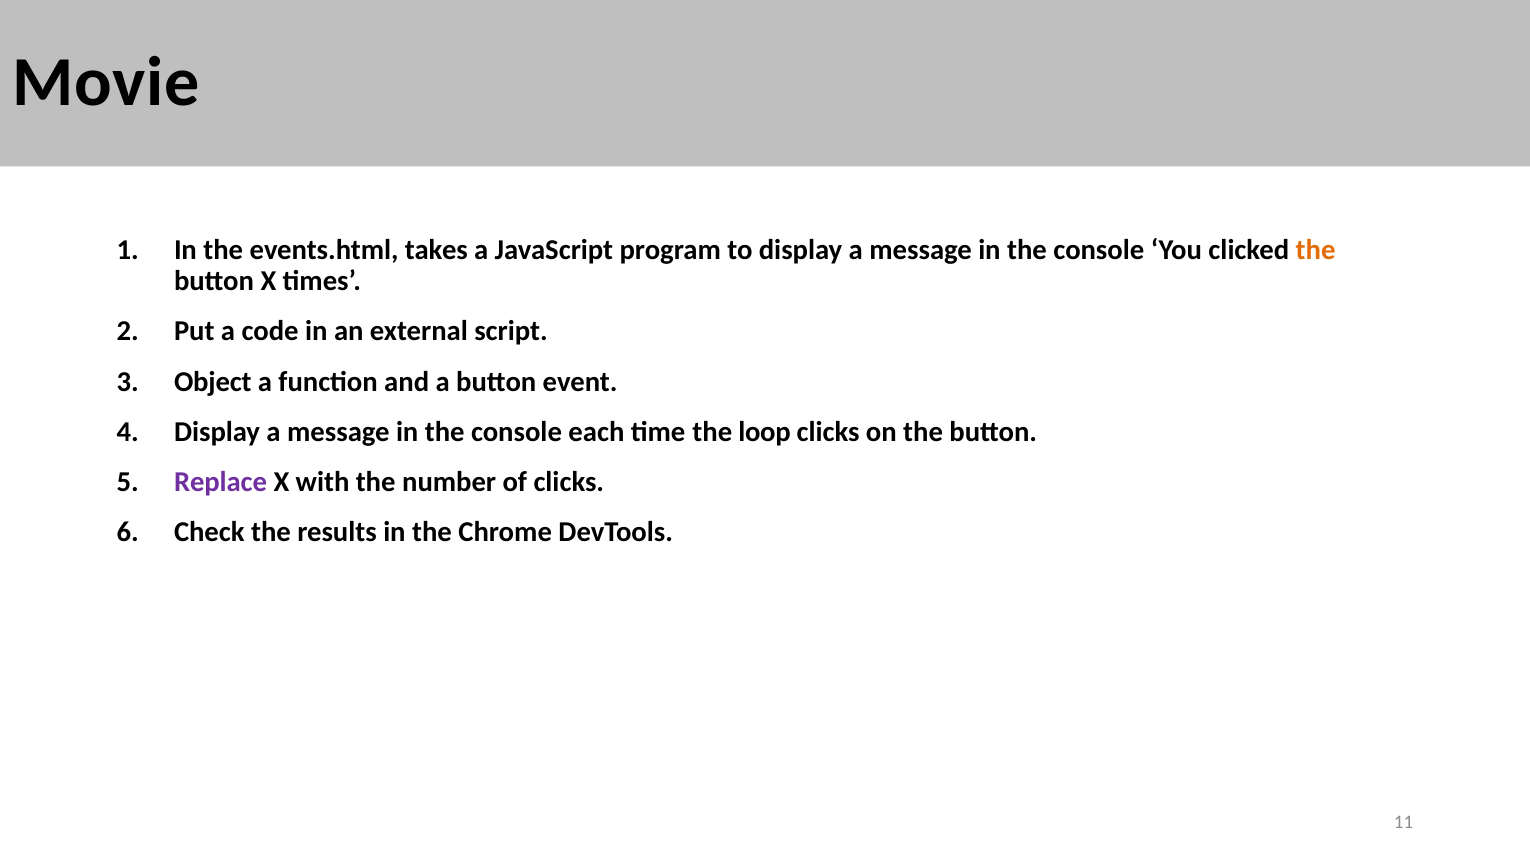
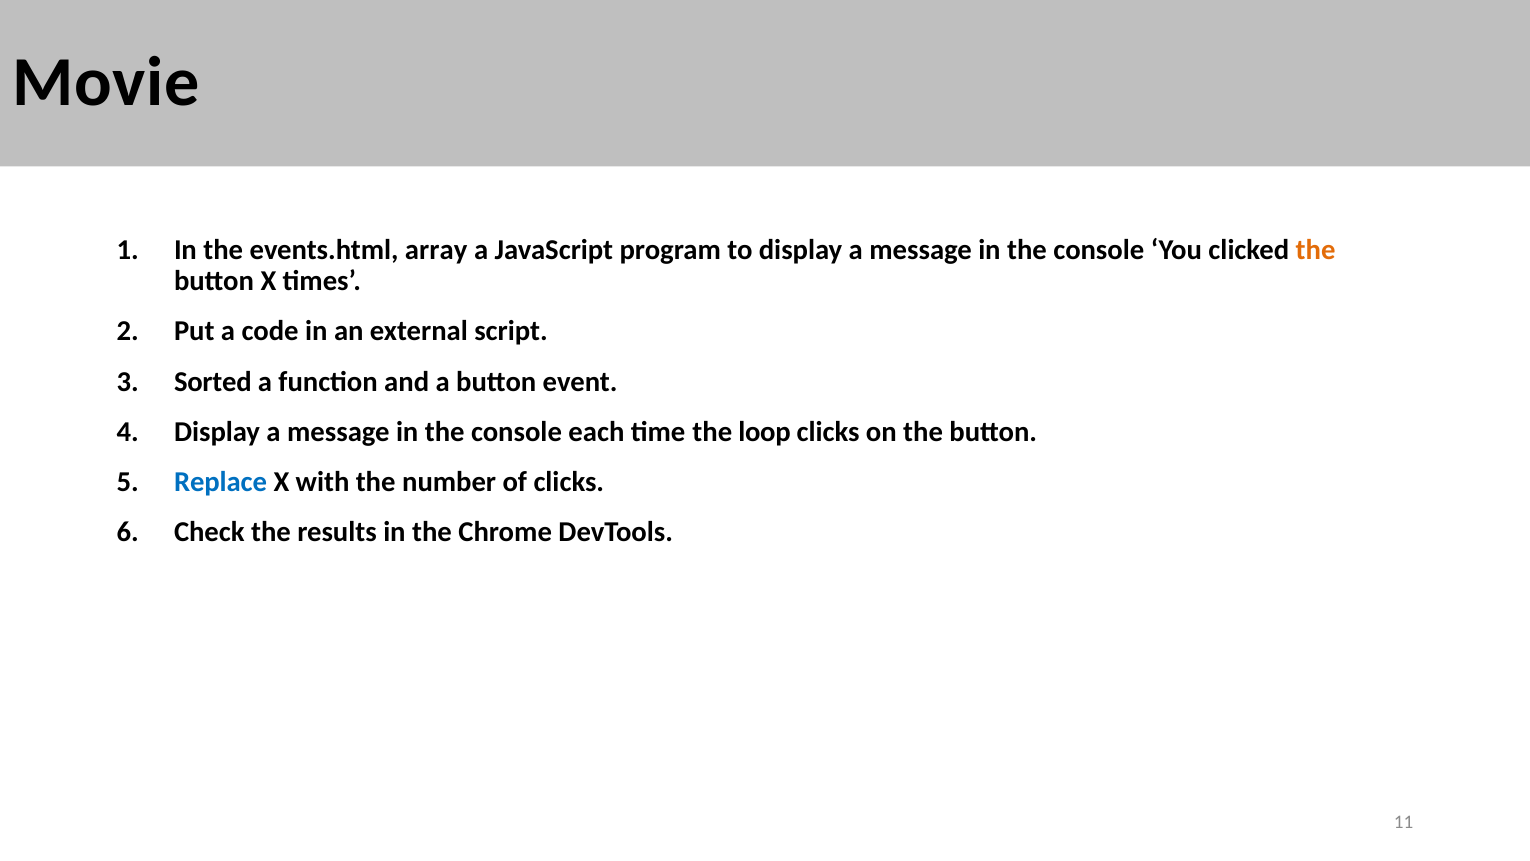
takes: takes -> array
Object: Object -> Sorted
Replace colour: purple -> blue
